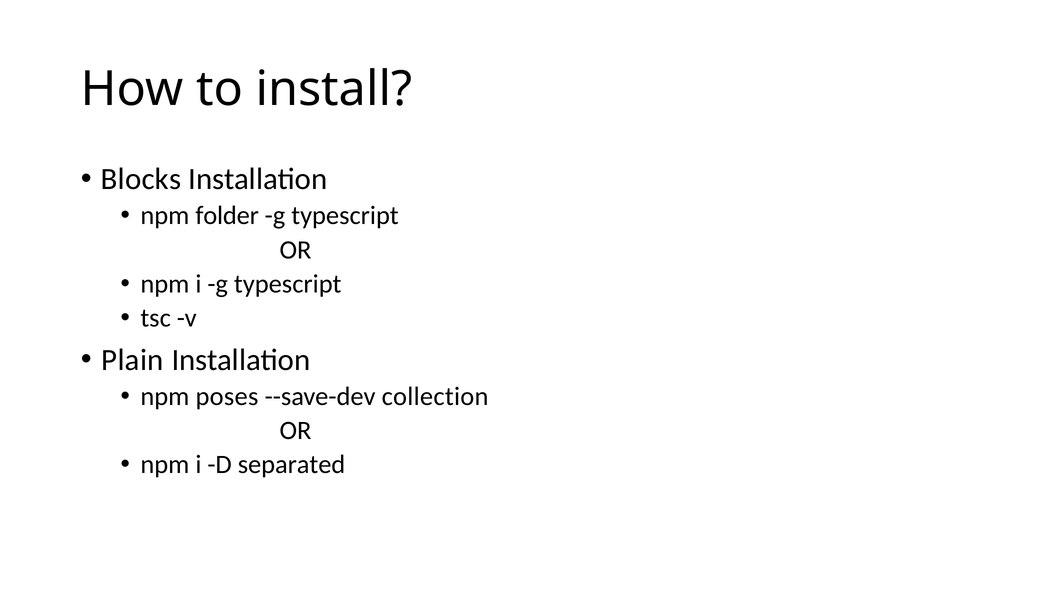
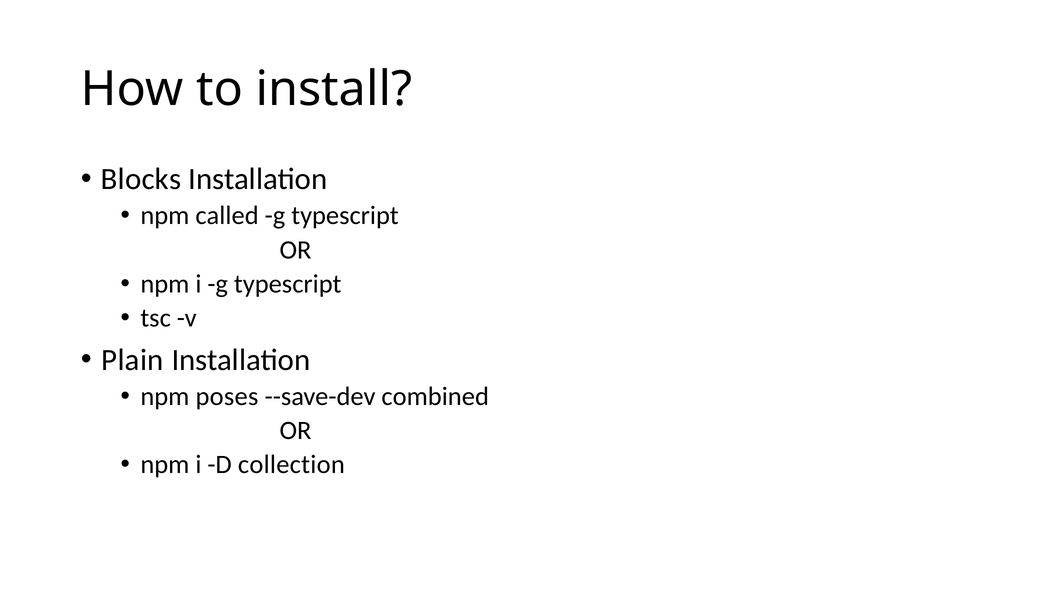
folder: folder -> called
collection: collection -> combined
separated: separated -> collection
